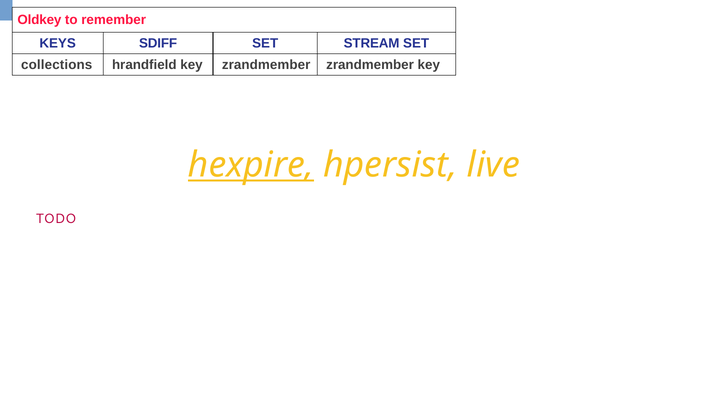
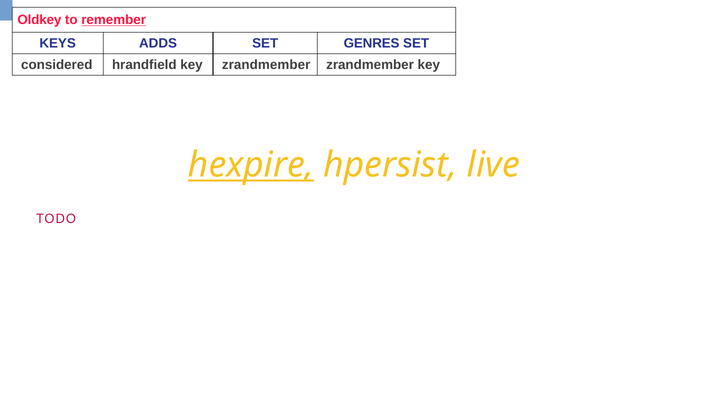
remember underline: none -> present
SDIFF: SDIFF -> ADDS
STREAM: STREAM -> GENRES
collections: collections -> considered
